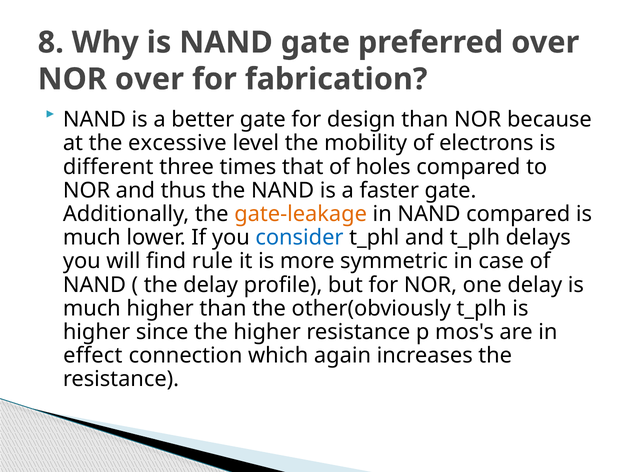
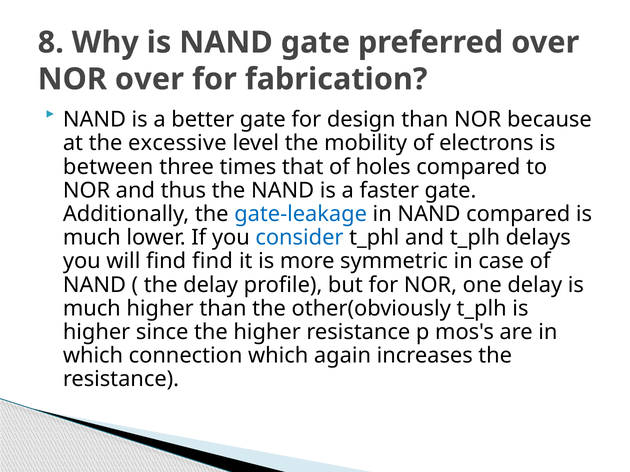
different: different -> between
gate-leakage colour: orange -> blue
find rule: rule -> find
effect at (93, 356): effect -> which
